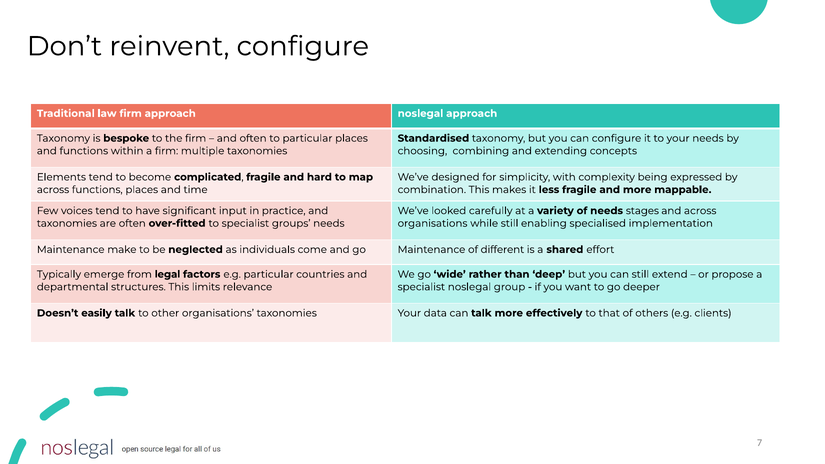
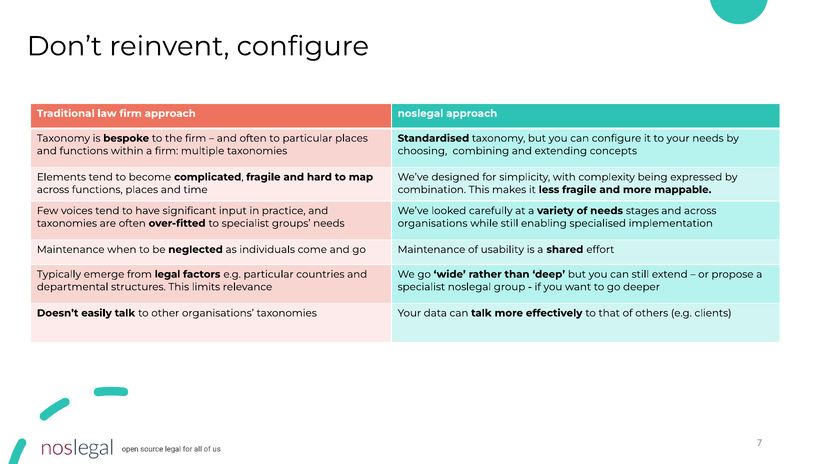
make: make -> when
different: different -> usability
